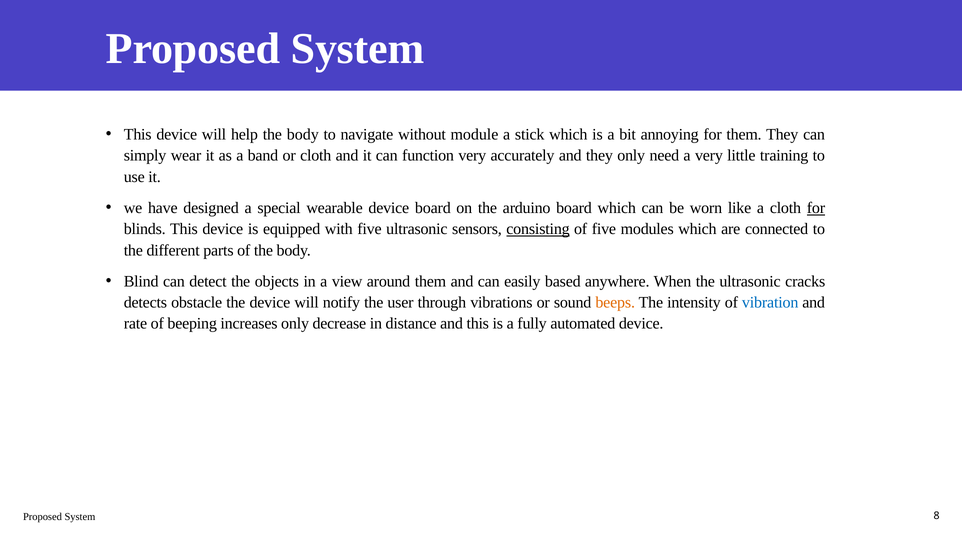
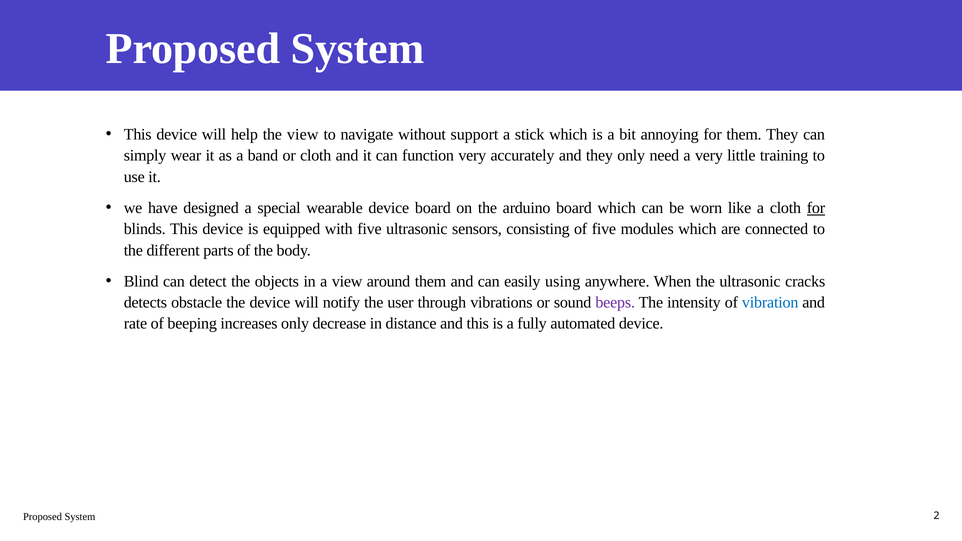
help the body: body -> view
module: module -> support
consisting underline: present -> none
based: based -> using
beeps colour: orange -> purple
8: 8 -> 2
